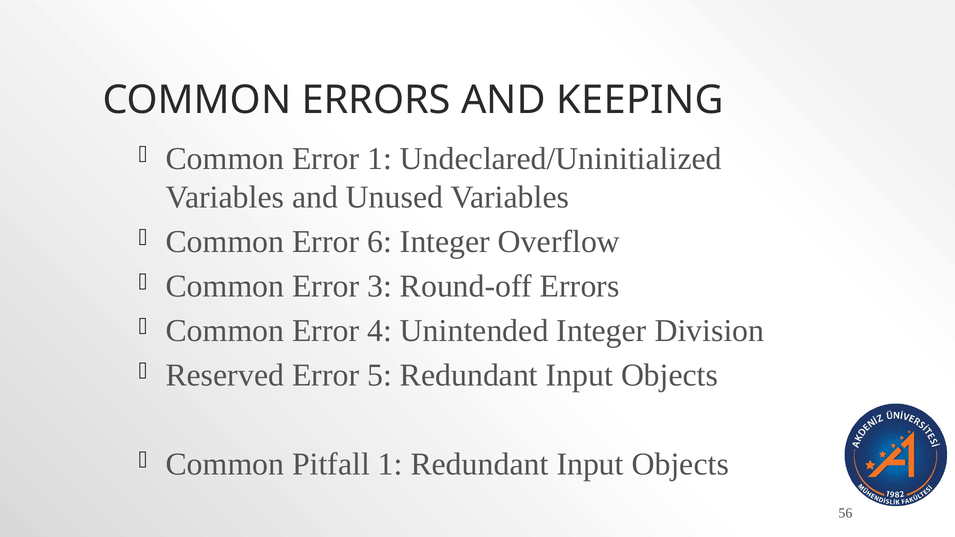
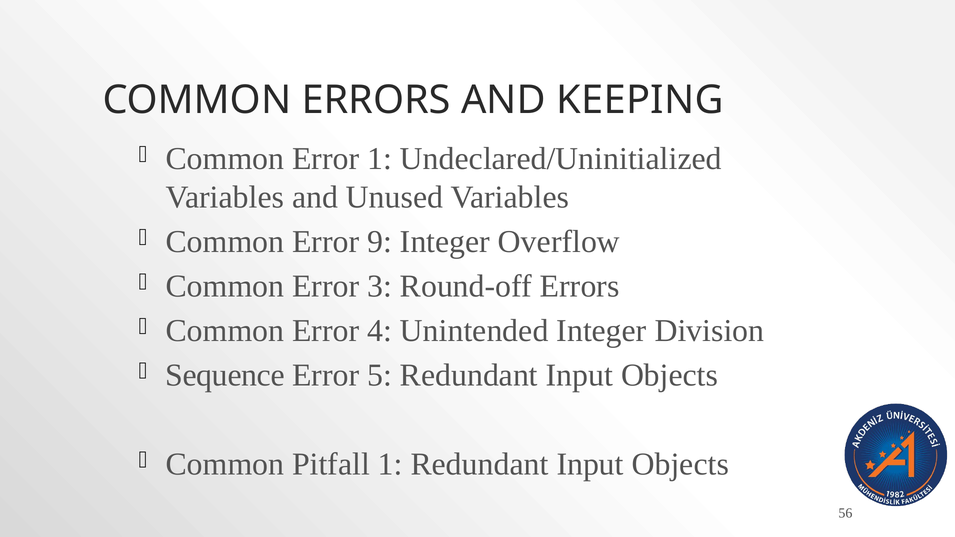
6: 6 -> 9
Reserved: Reserved -> Sequence
